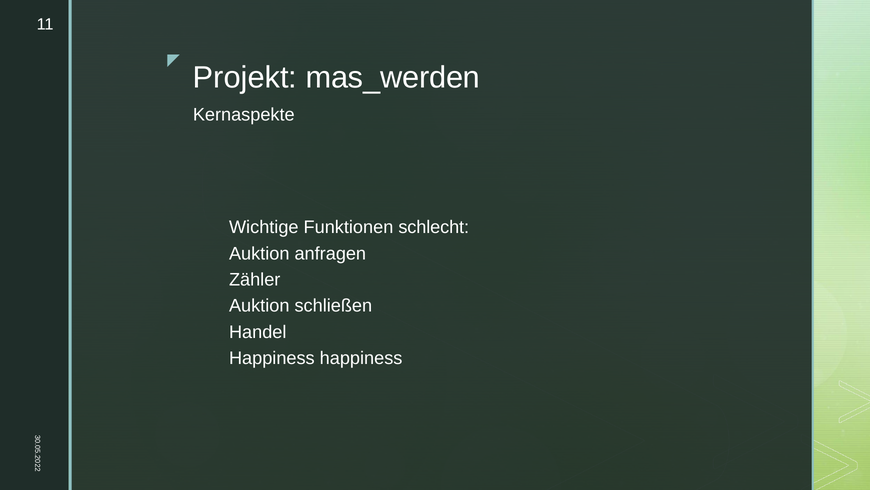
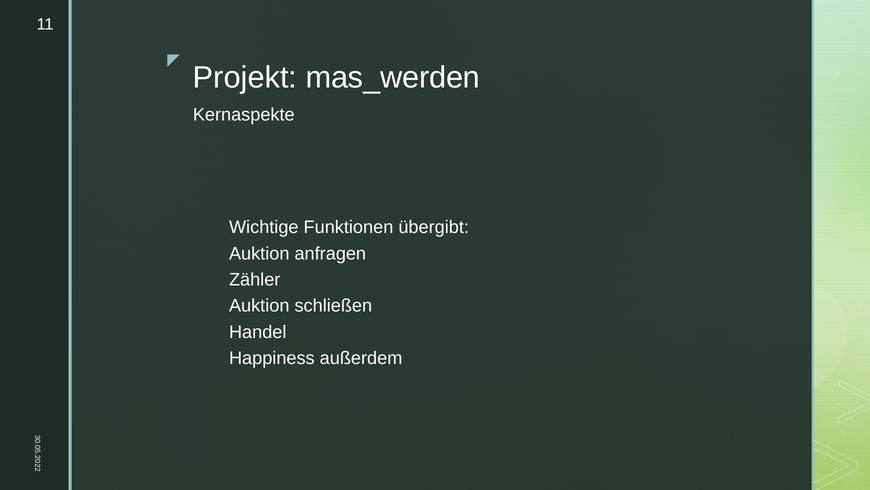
schlecht: schlecht -> übergibt
Happiness happiness: happiness -> außerdem
